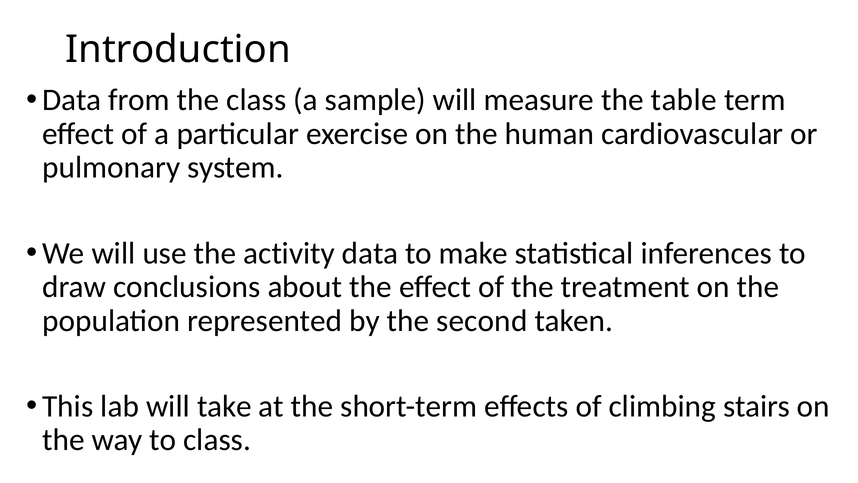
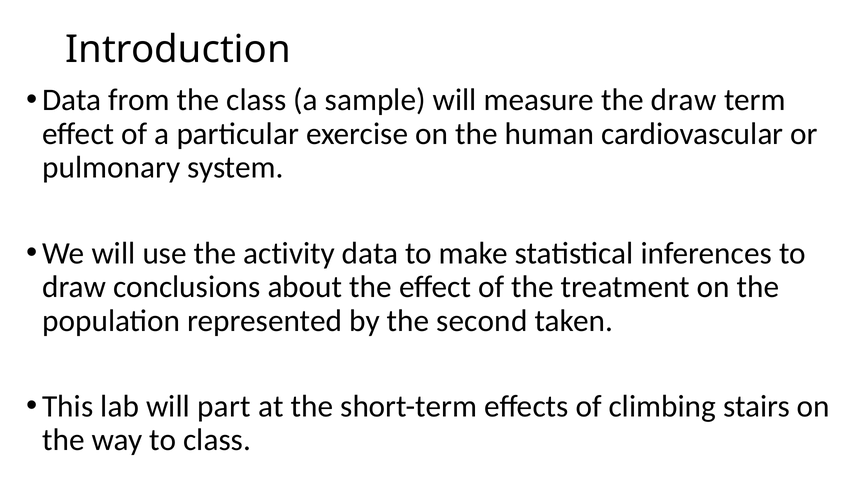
the table: table -> draw
take: take -> part
